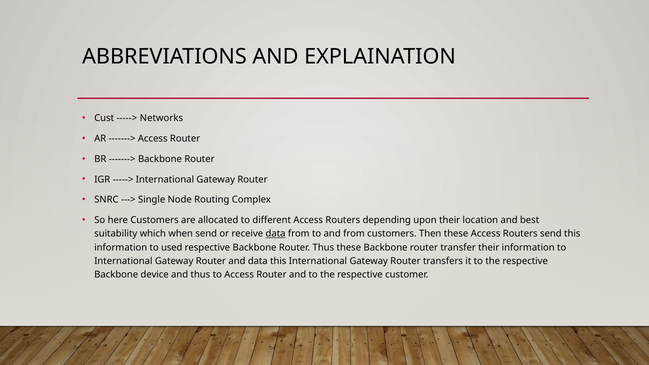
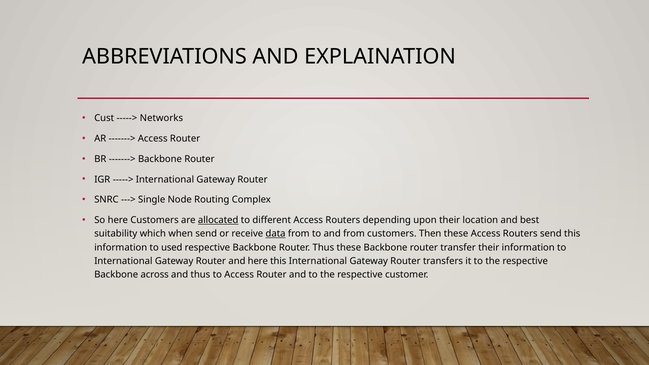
allocated underline: none -> present
and data: data -> here
device: device -> across
